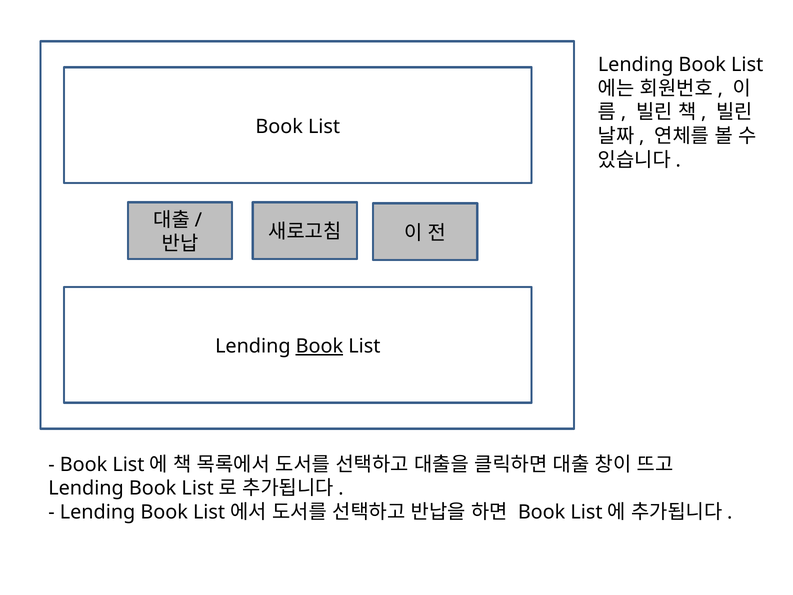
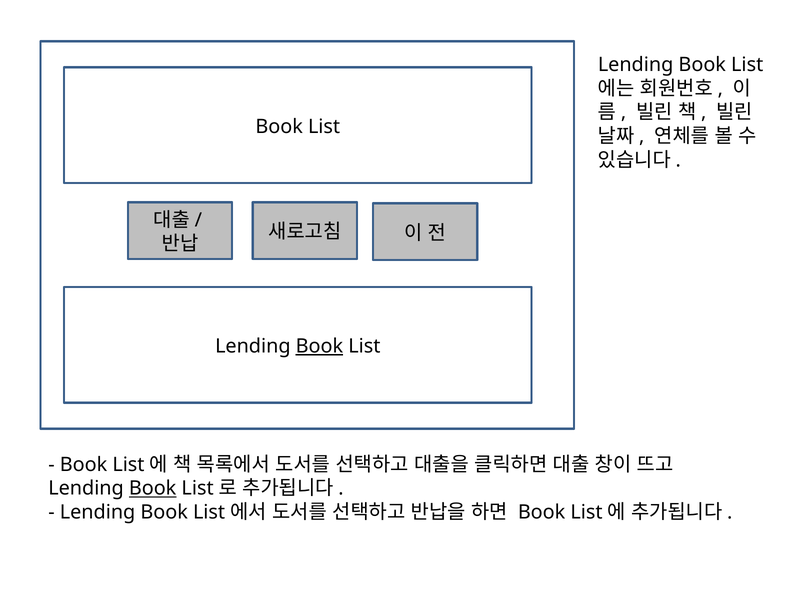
Book at (153, 488) underline: none -> present
